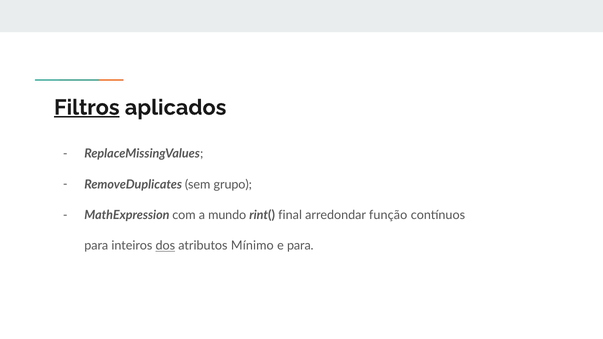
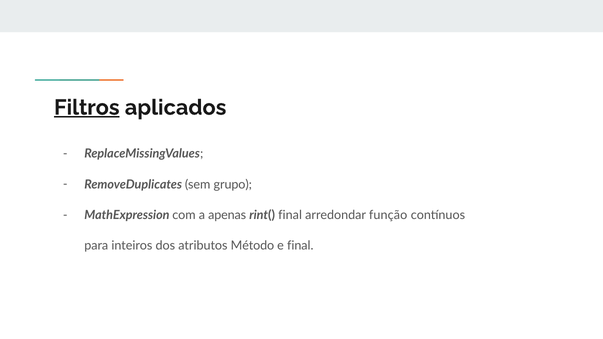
mundo: mundo -> apenas
dos underline: present -> none
Mínimo: Mínimo -> Método
e para: para -> final
